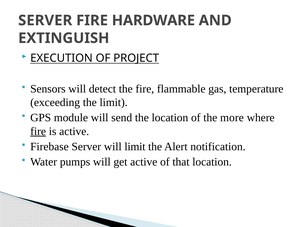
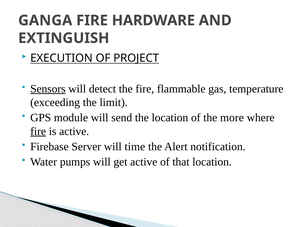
SERVER at (45, 20): SERVER -> GANGA
Sensors underline: none -> present
will limit: limit -> time
